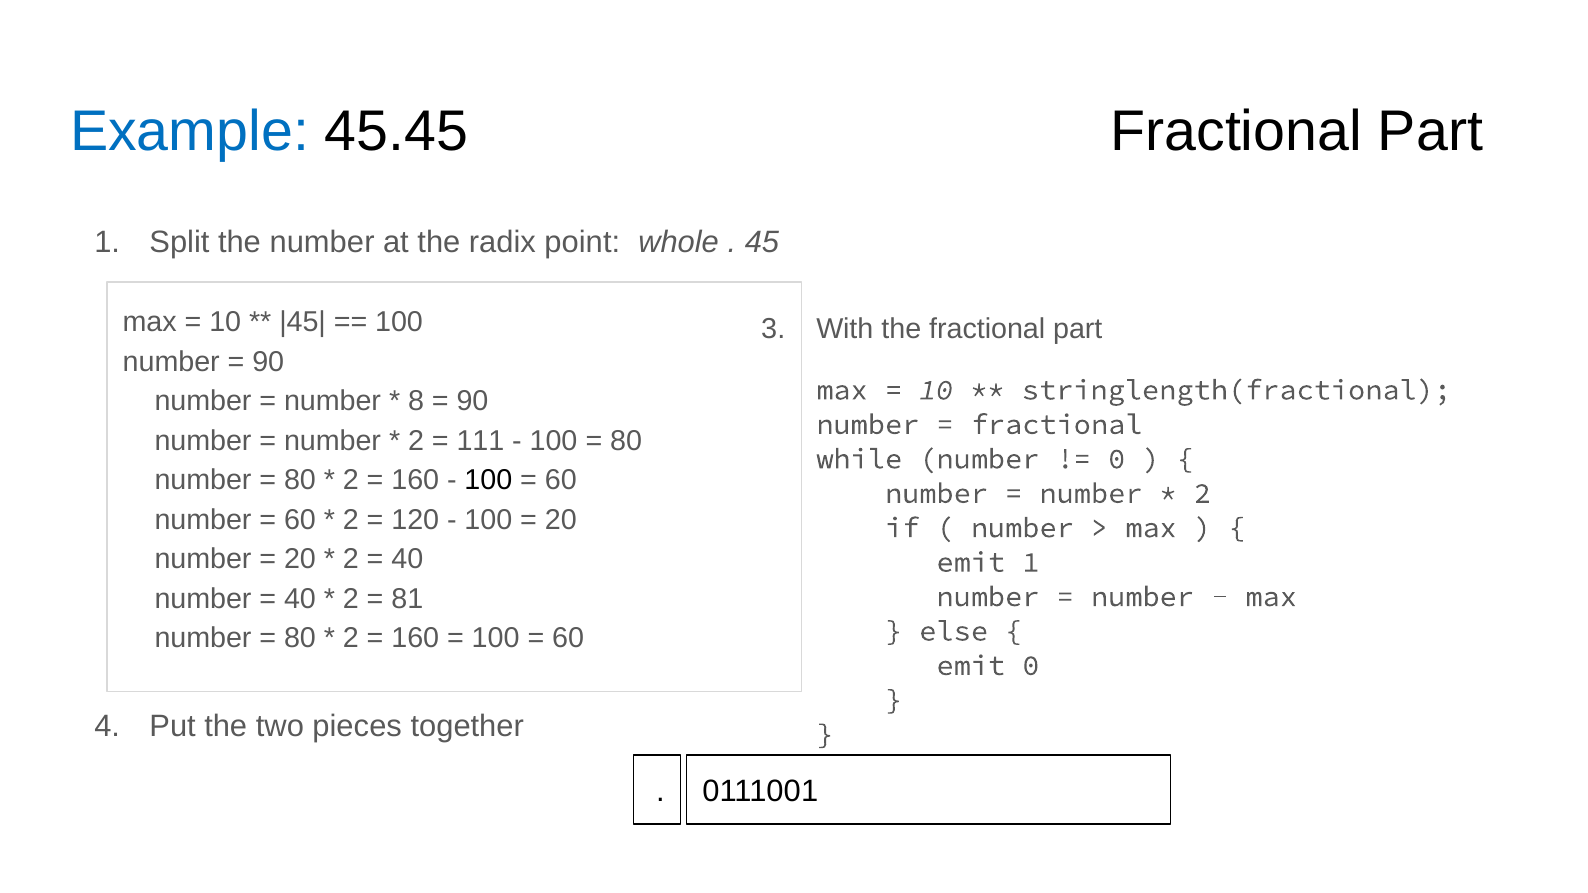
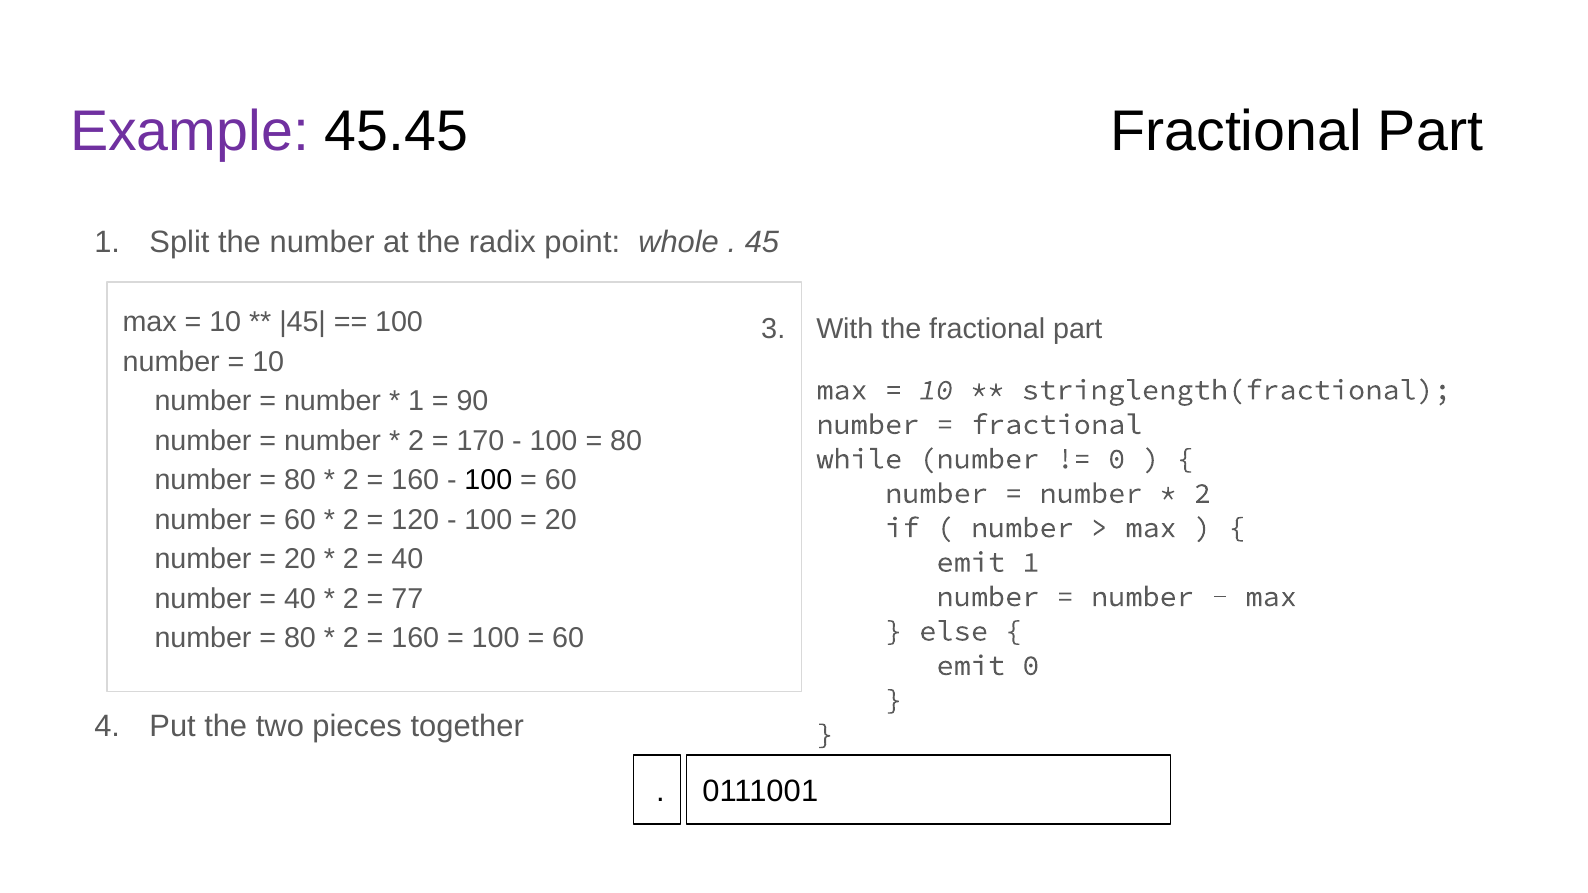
Example colour: blue -> purple
90 at (268, 362): 90 -> 10
8 at (416, 401): 8 -> 1
111: 111 -> 170
81: 81 -> 77
